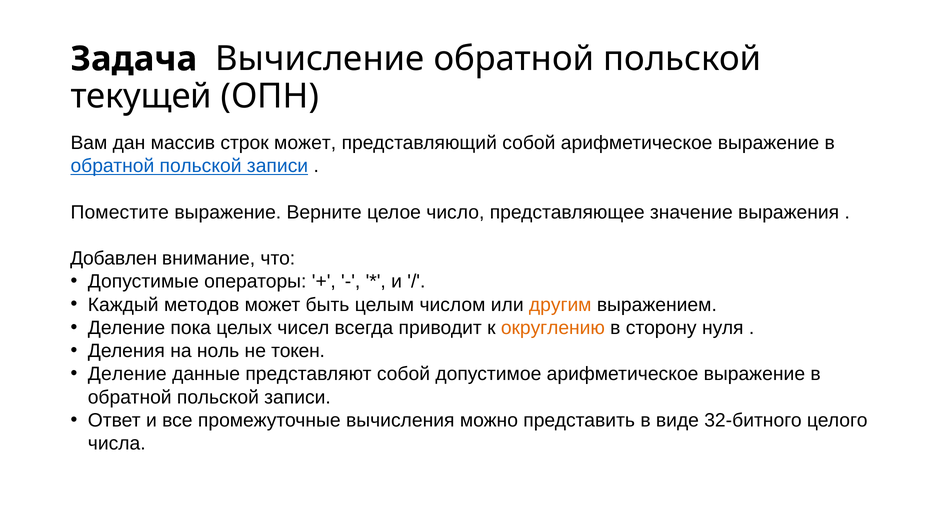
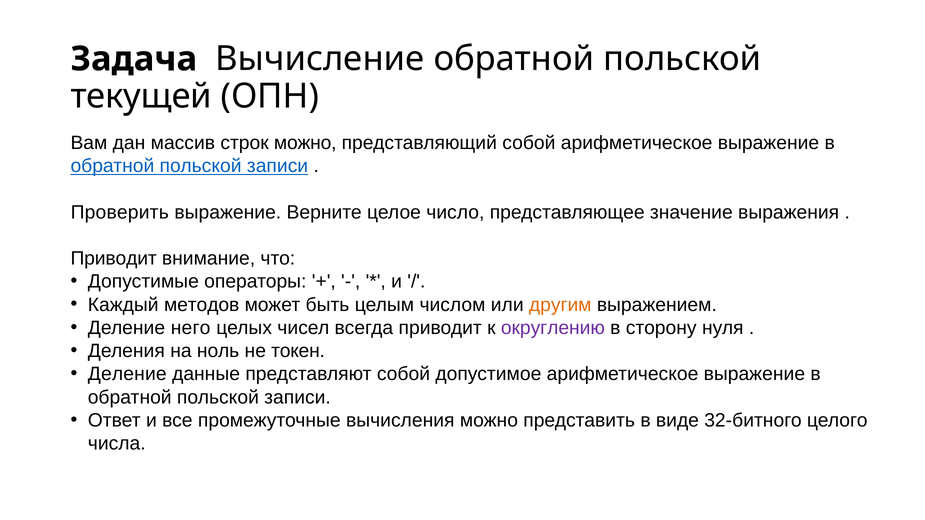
строк может: может -> можно
Поместите: Поместите -> Проверить
Добавлен at (114, 259): Добавлен -> Приводит
пока: пока -> него
округлению colour: orange -> purple
